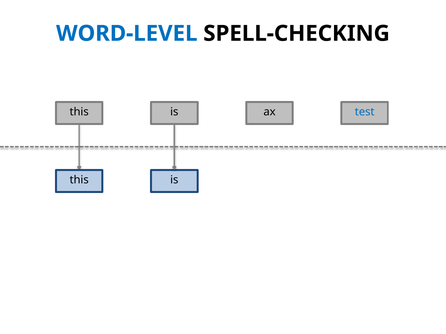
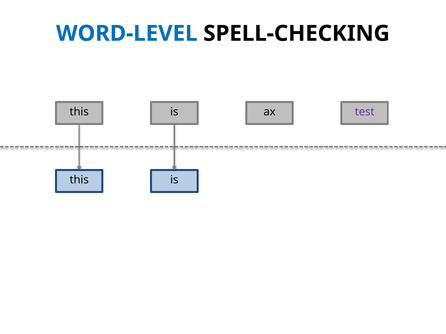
test colour: blue -> purple
